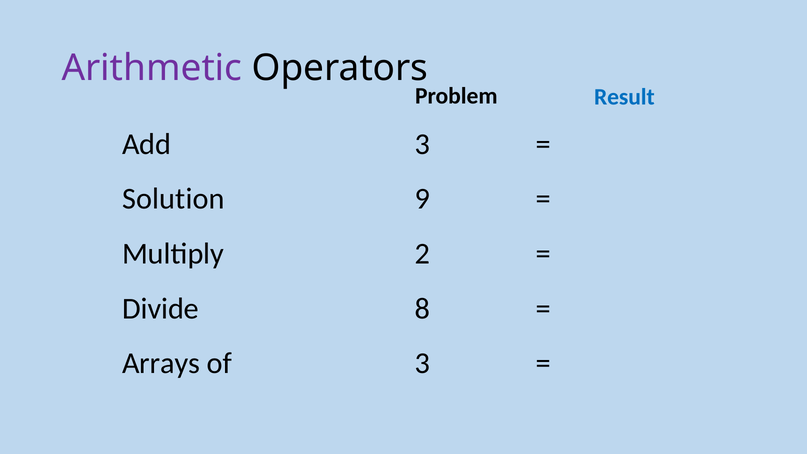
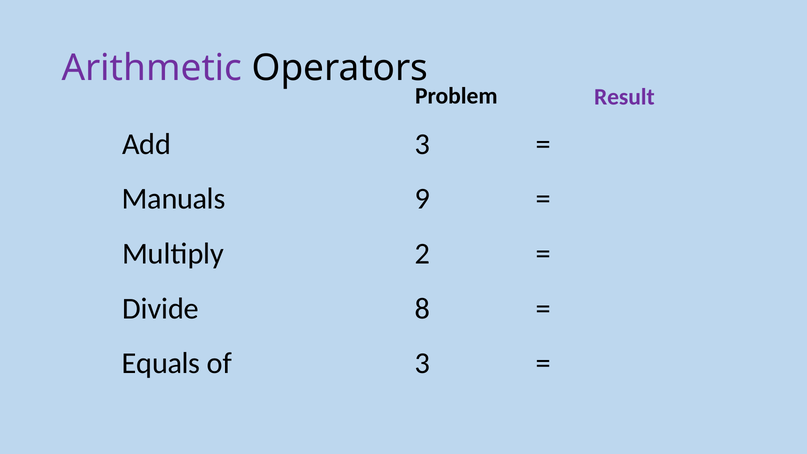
Result colour: blue -> purple
Solution: Solution -> Manuals
Arrays: Arrays -> Equals
